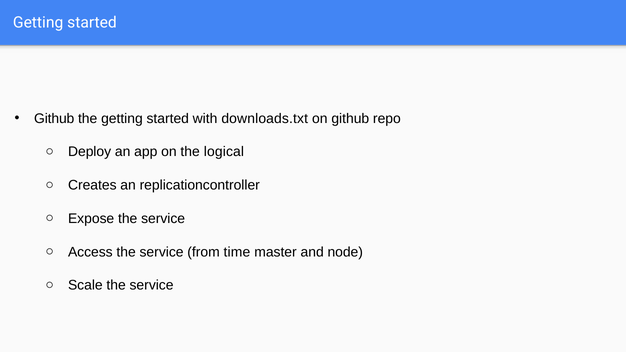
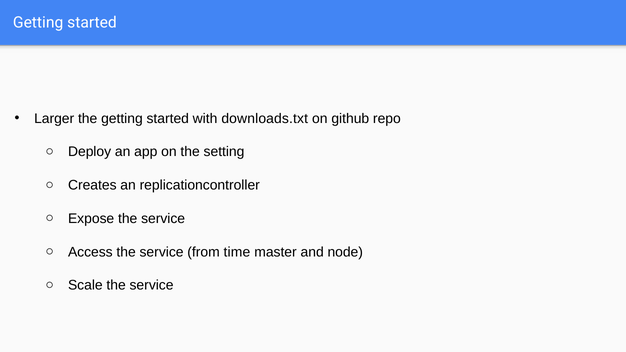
Github at (54, 119): Github -> Larger
logical: logical -> setting
